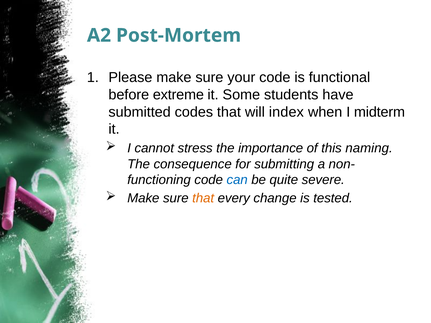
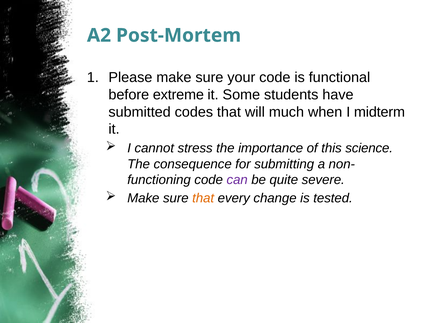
index: index -> much
naming: naming -> science
can colour: blue -> purple
